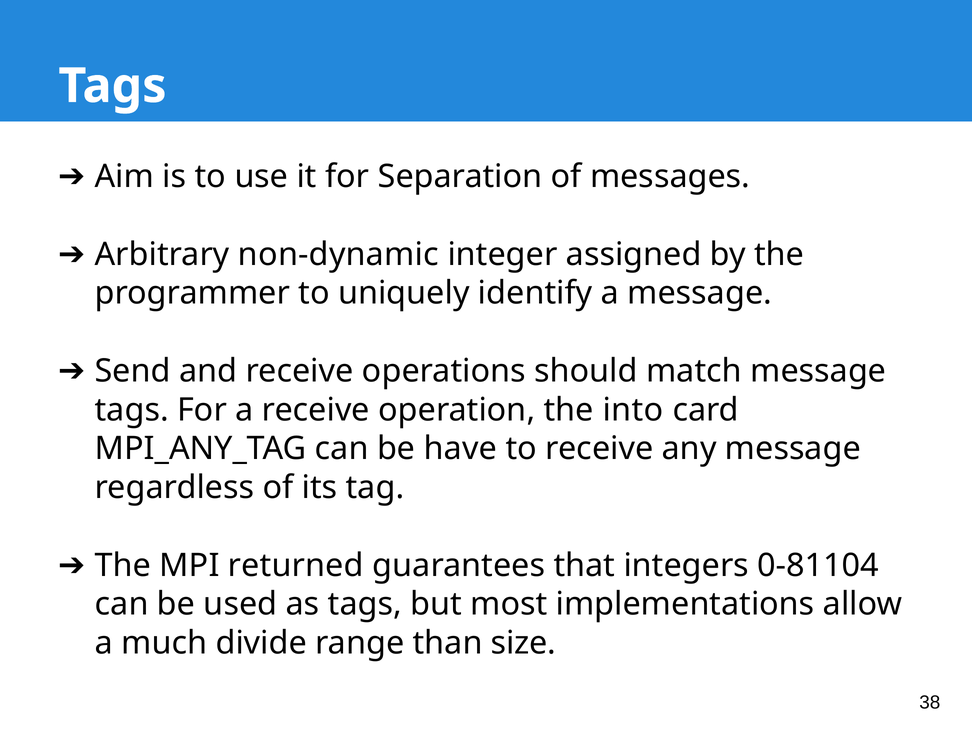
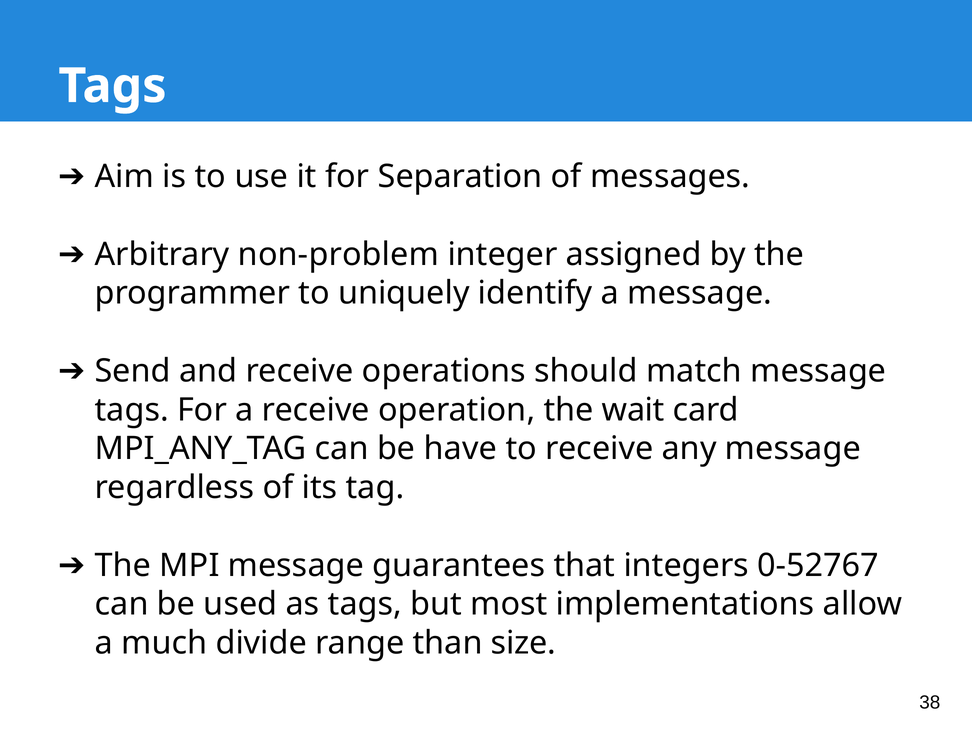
non-dynamic: non-dynamic -> non-problem
into: into -> wait
MPI returned: returned -> message
0-81104: 0-81104 -> 0-52767
